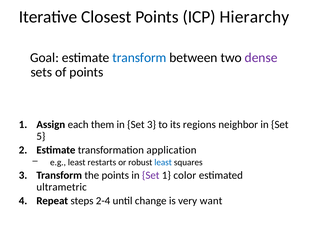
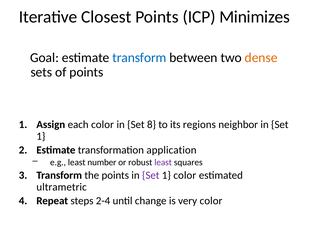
Hierarchy: Hierarchy -> Minimizes
dense colour: purple -> orange
each them: them -> color
Set 3: 3 -> 8
5 at (41, 136): 5 -> 1
restarts: restarts -> number
least at (163, 162) colour: blue -> purple
very want: want -> color
